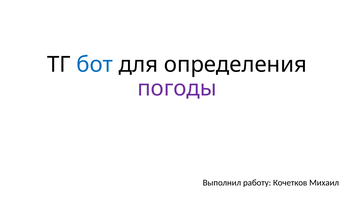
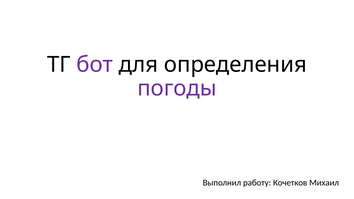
бот colour: blue -> purple
